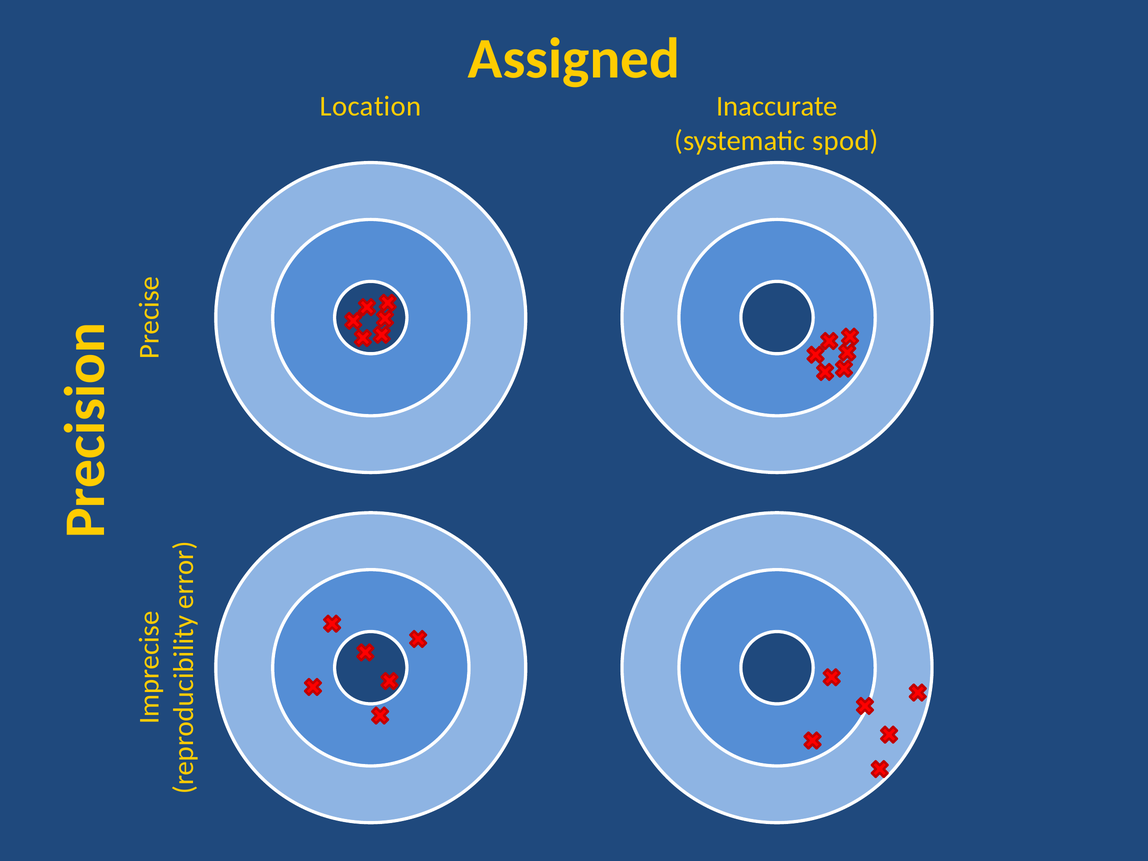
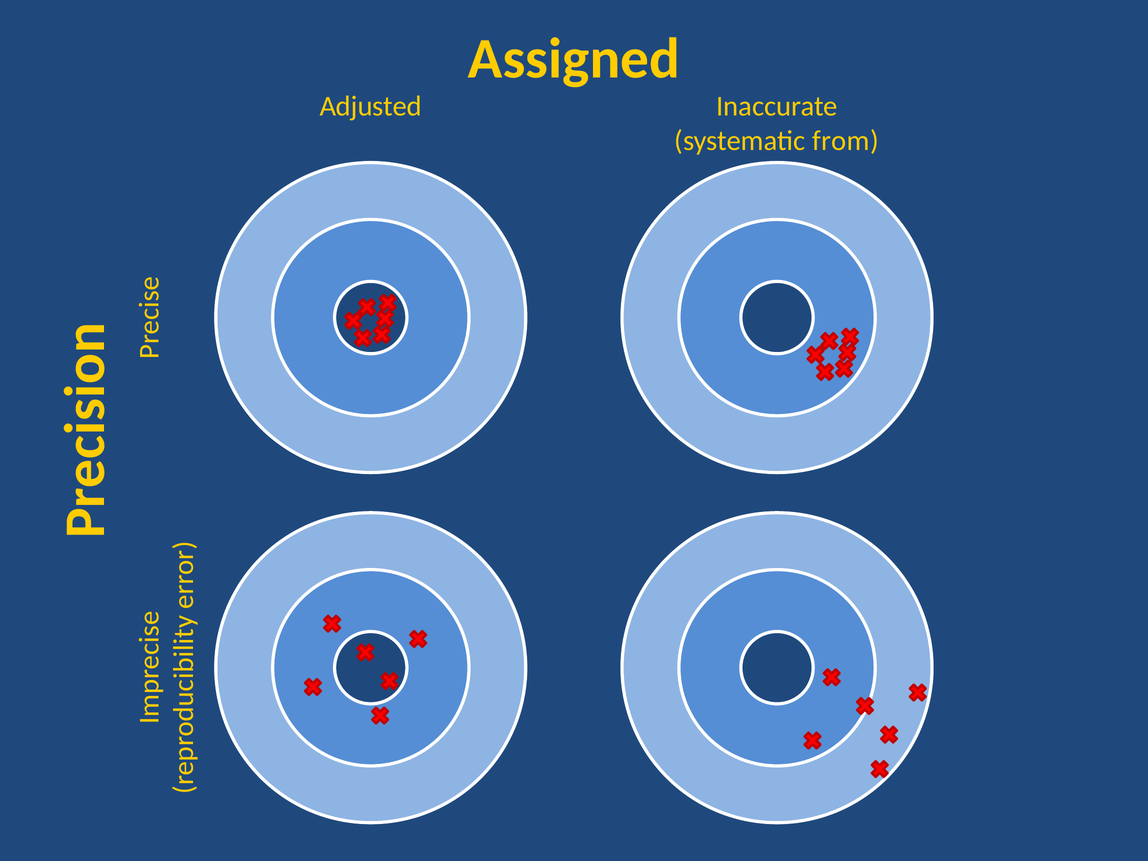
Location: Location -> Adjusted
spod: spod -> from
